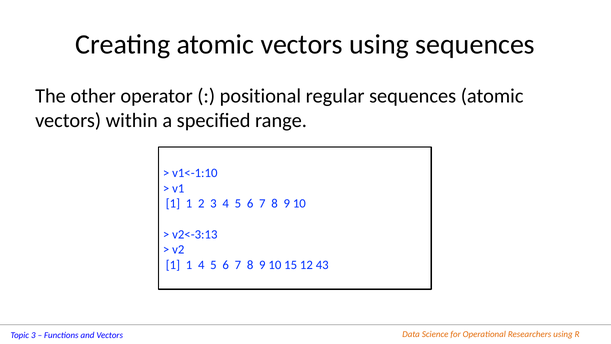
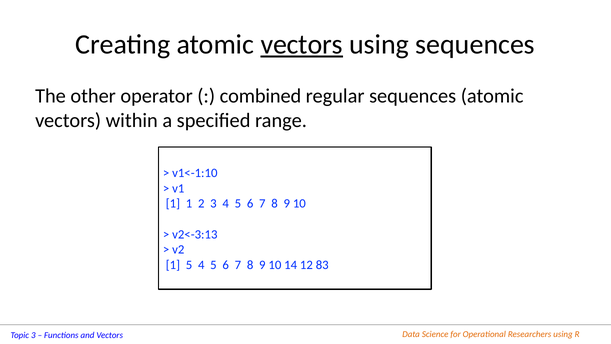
vectors at (302, 44) underline: none -> present
positional: positional -> combined
1 at (189, 265): 1 -> 5
15: 15 -> 14
43: 43 -> 83
